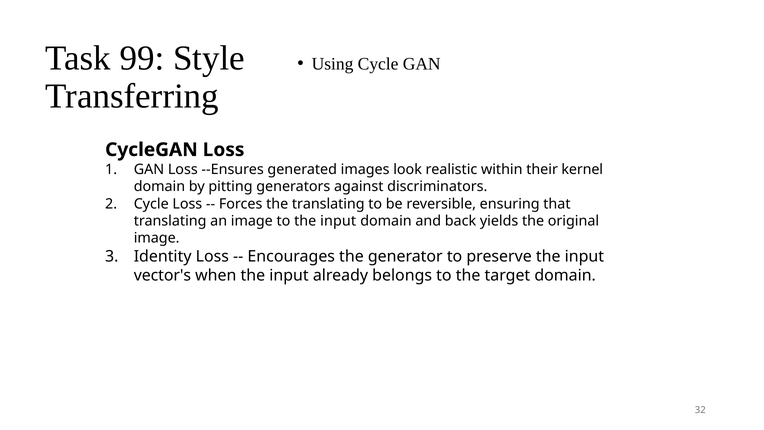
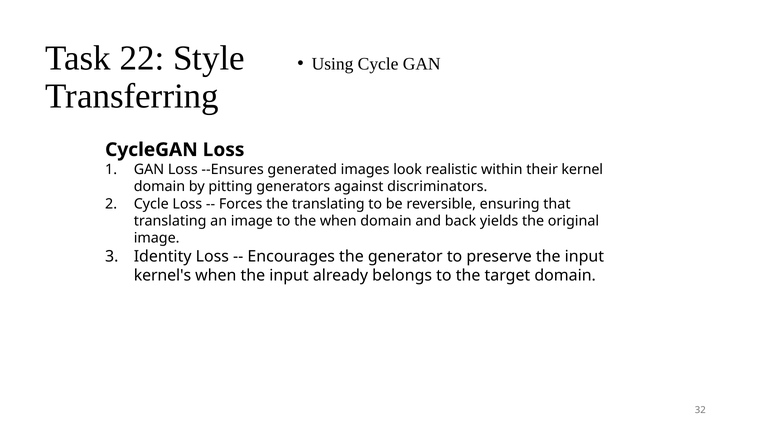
99: 99 -> 22
to the input: input -> when
vector's: vector's -> kernel's
